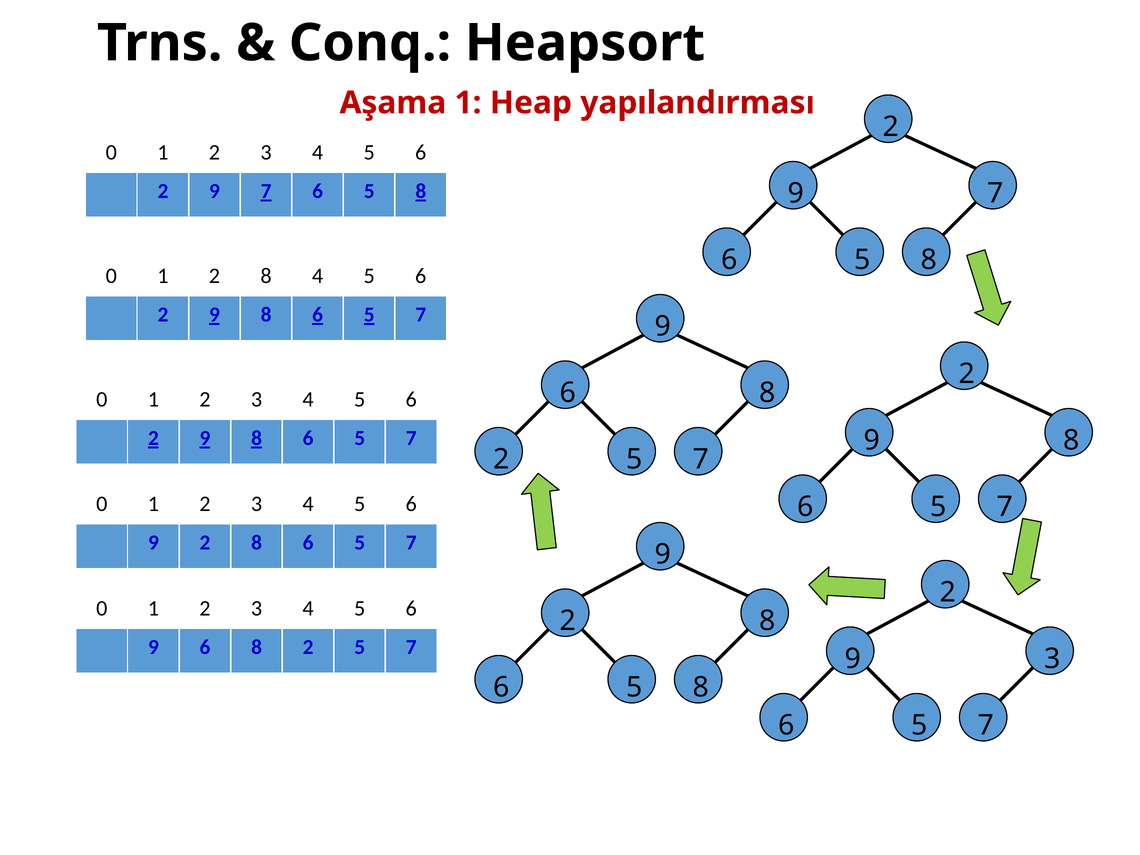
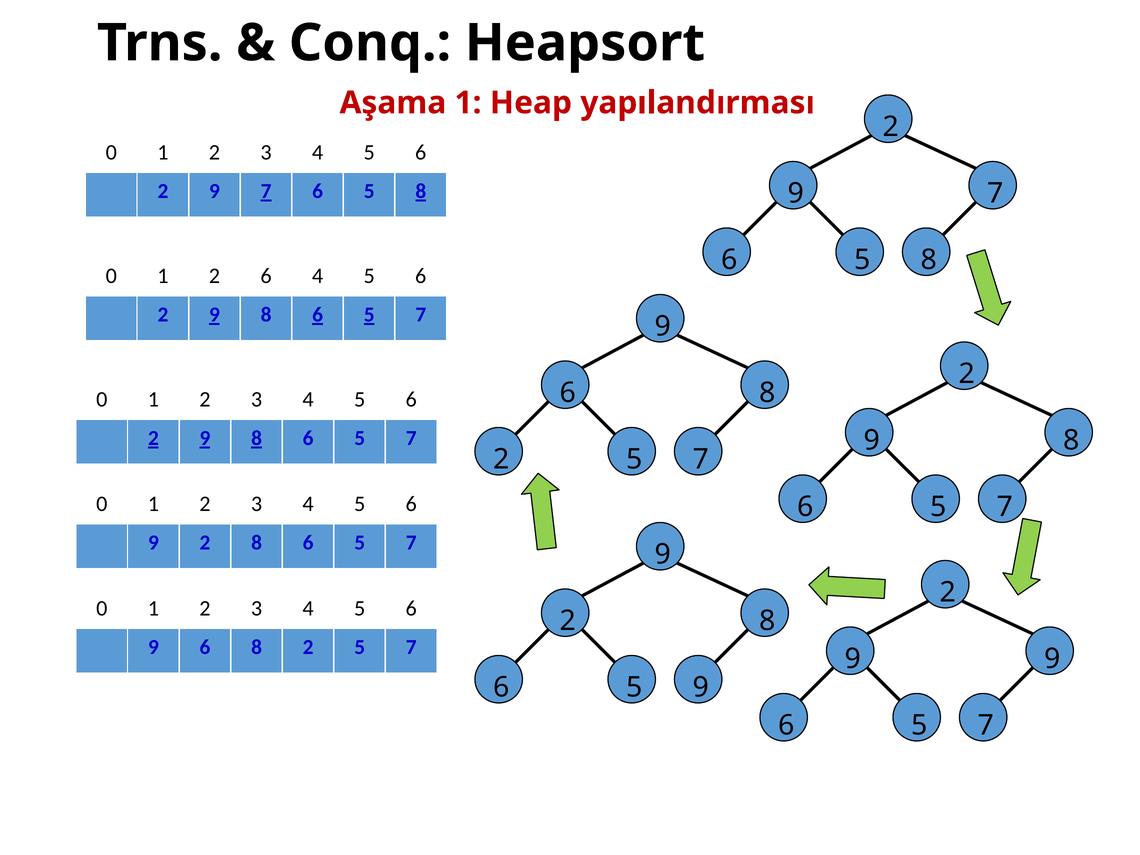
1 2 8: 8 -> 6
3 at (1052, 659): 3 -> 9
8 at (701, 687): 8 -> 9
